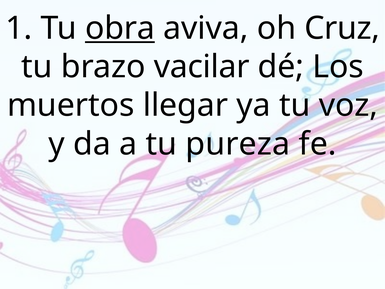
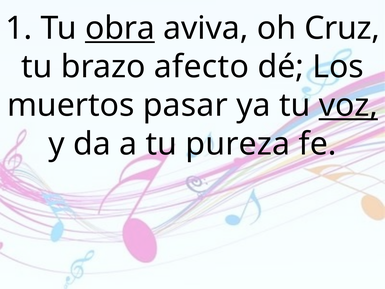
vacilar: vacilar -> afecto
llegar: llegar -> pasar
voz underline: none -> present
